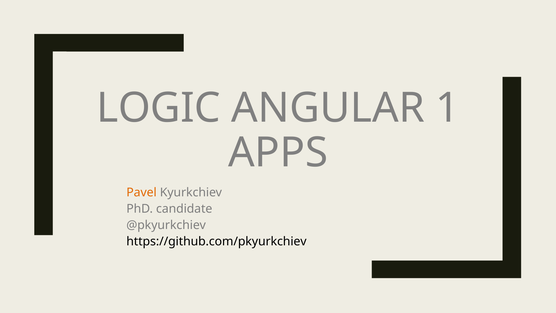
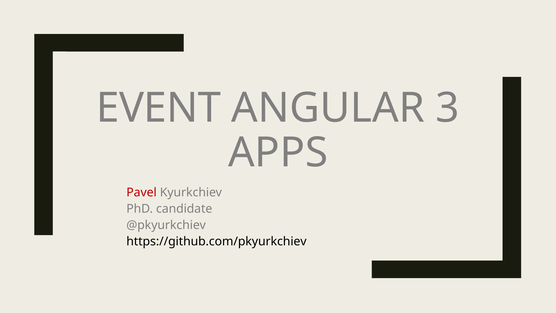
LOGIC: LOGIC -> EVENT
1: 1 -> 3
Pavel colour: orange -> red
